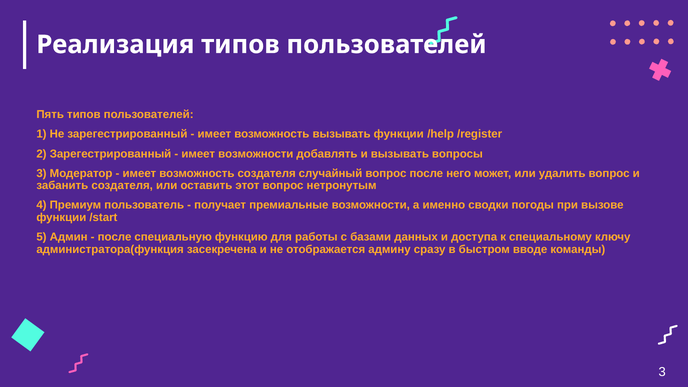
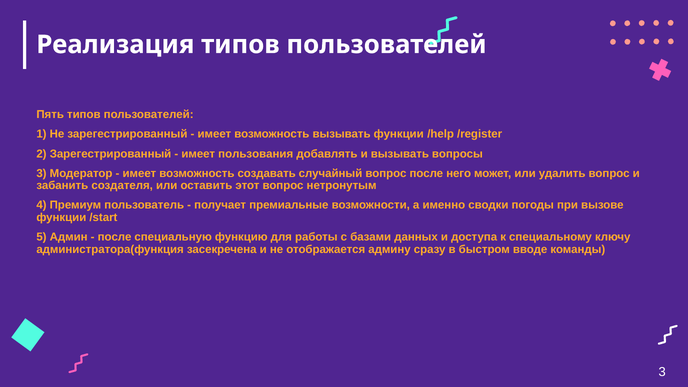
имеет возможности: возможности -> пользования
возможность создателя: создателя -> создавать
